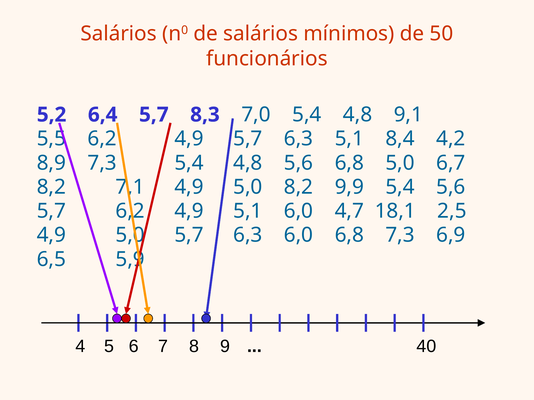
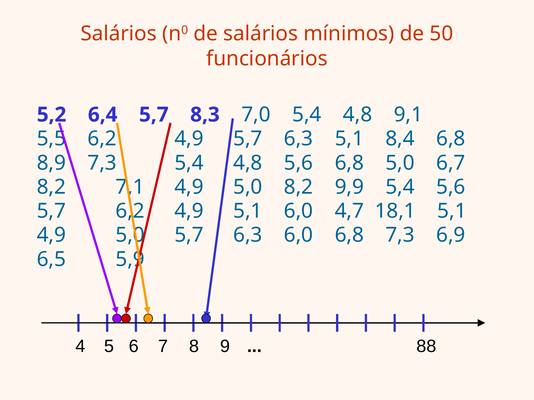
8,4 4,2: 4,2 -> 6,8
18,1 2,5: 2,5 -> 5,1
40: 40 -> 88
